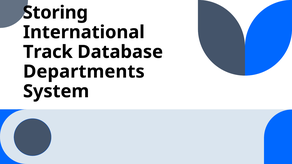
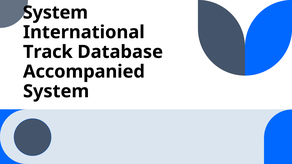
Storing at (55, 13): Storing -> System
Departments: Departments -> Accompanied
